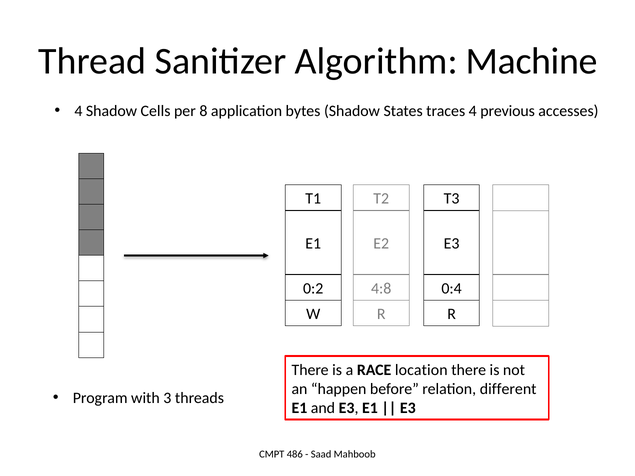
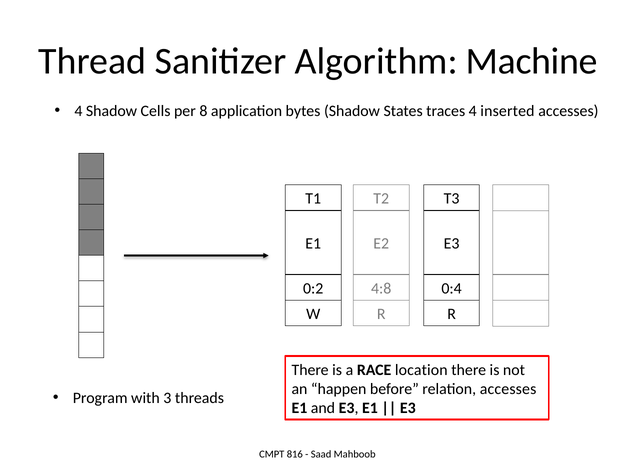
previous: previous -> inserted
relation different: different -> accesses
486: 486 -> 816
